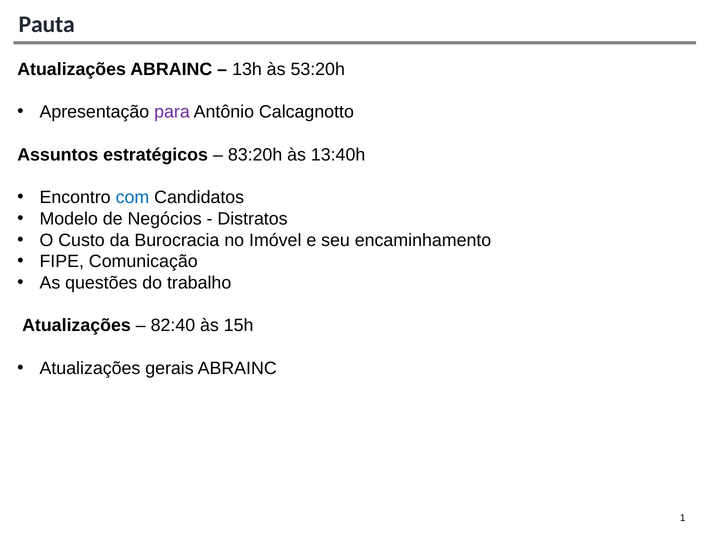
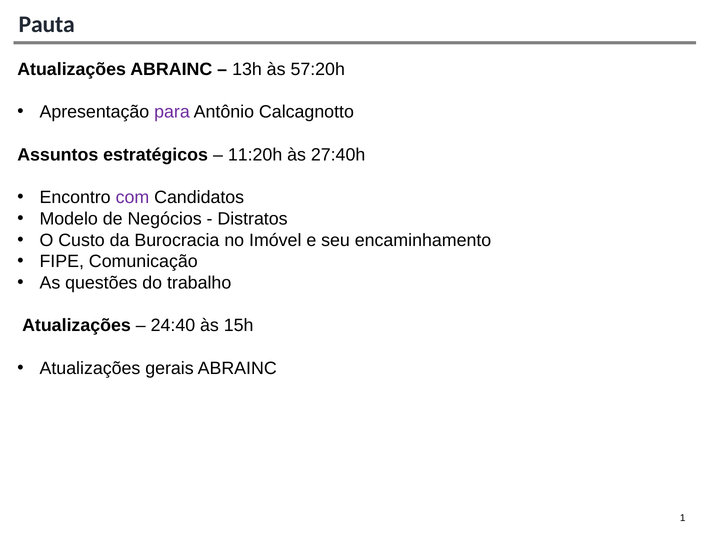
53:20h: 53:20h -> 57:20h
83:20h: 83:20h -> 11:20h
13:40h: 13:40h -> 27:40h
com colour: blue -> purple
82:40: 82:40 -> 24:40
